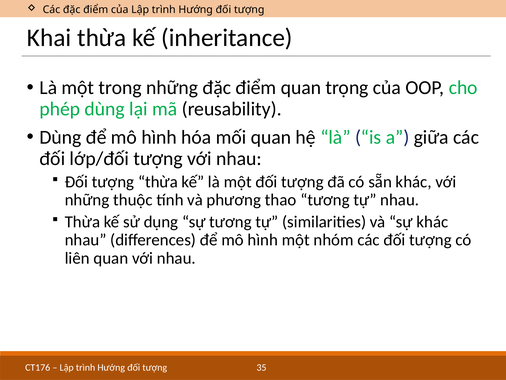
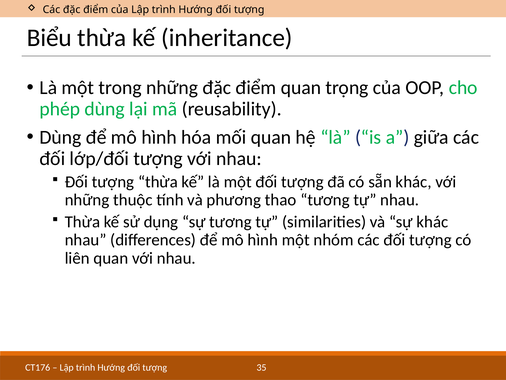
Khai: Khai -> Biểu
